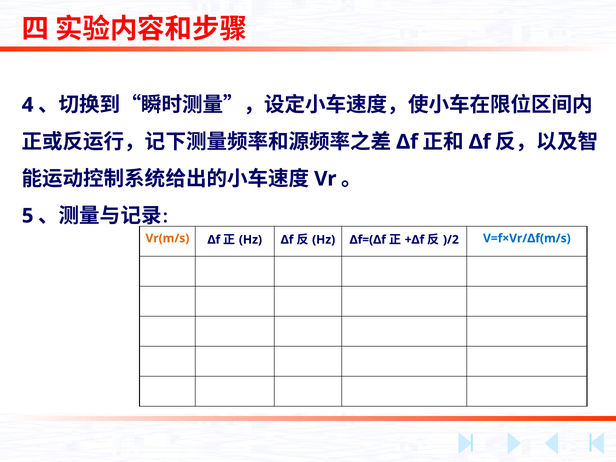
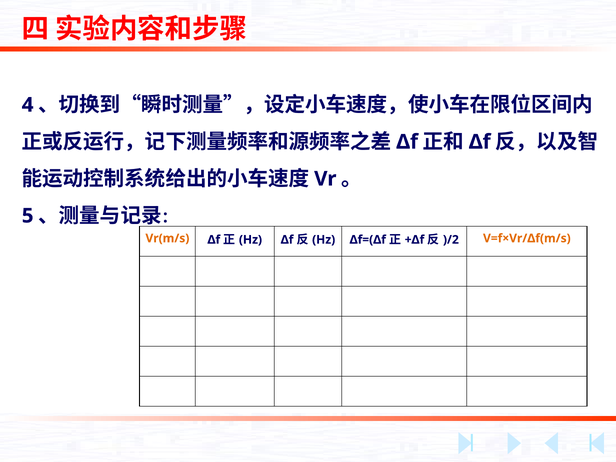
V=f×Vr/Δf(m/s colour: blue -> orange
